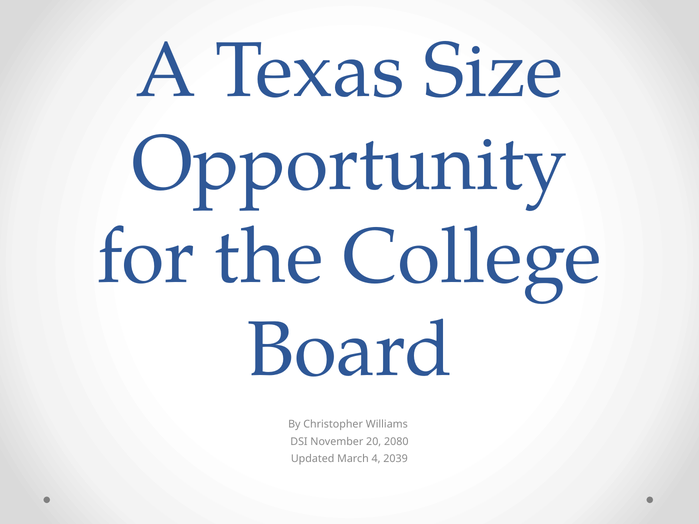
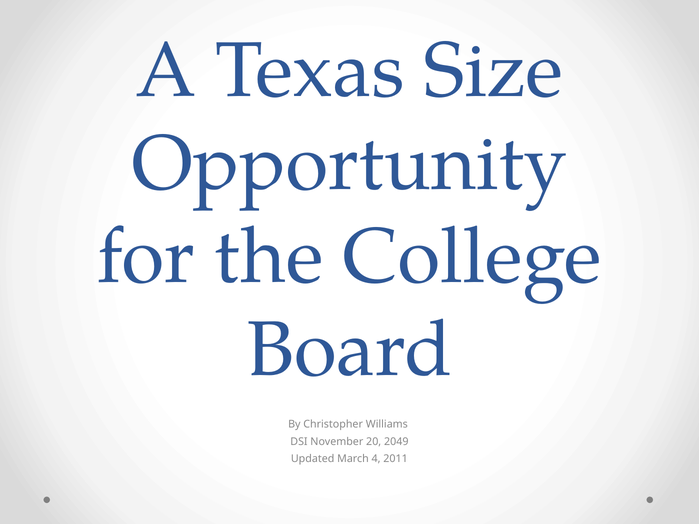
2080: 2080 -> 2049
2039: 2039 -> 2011
